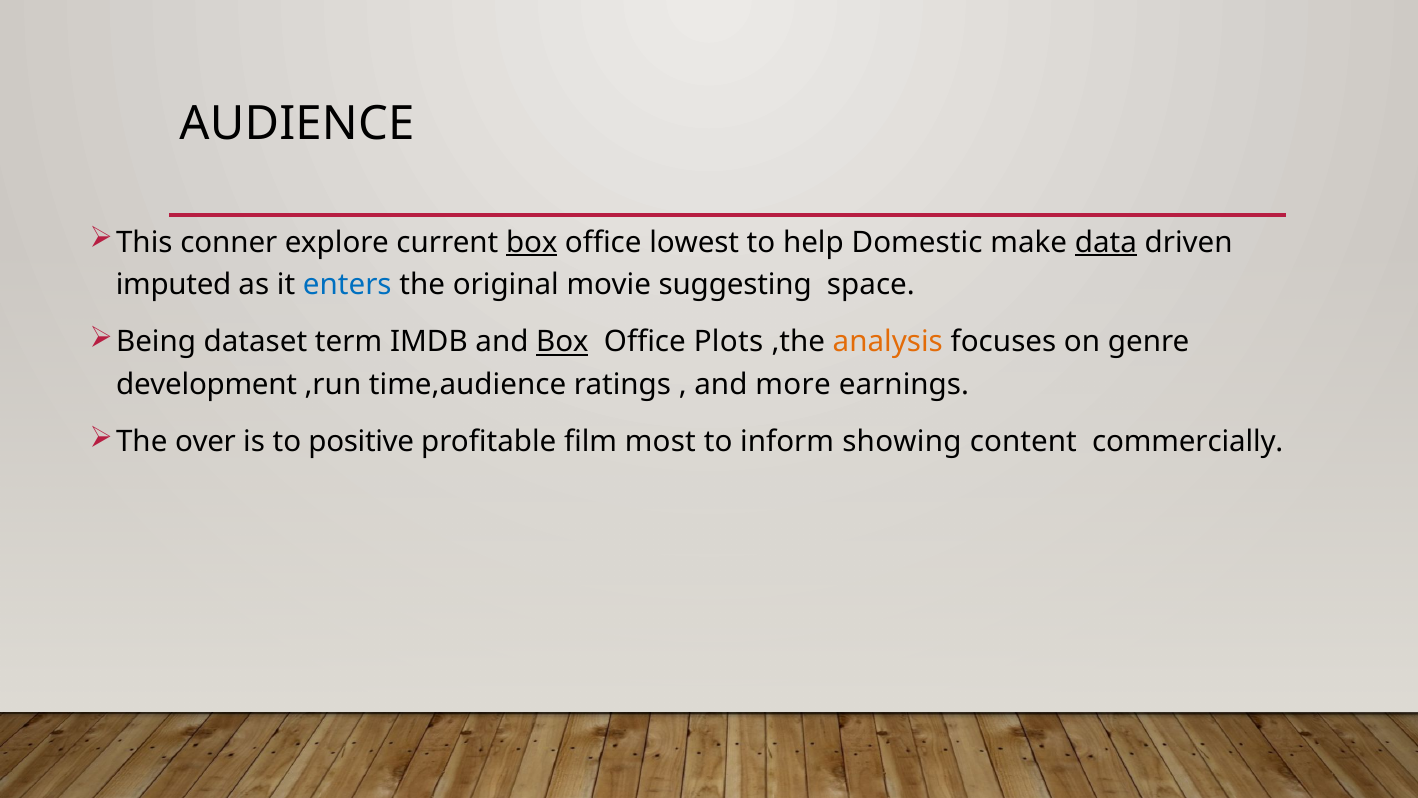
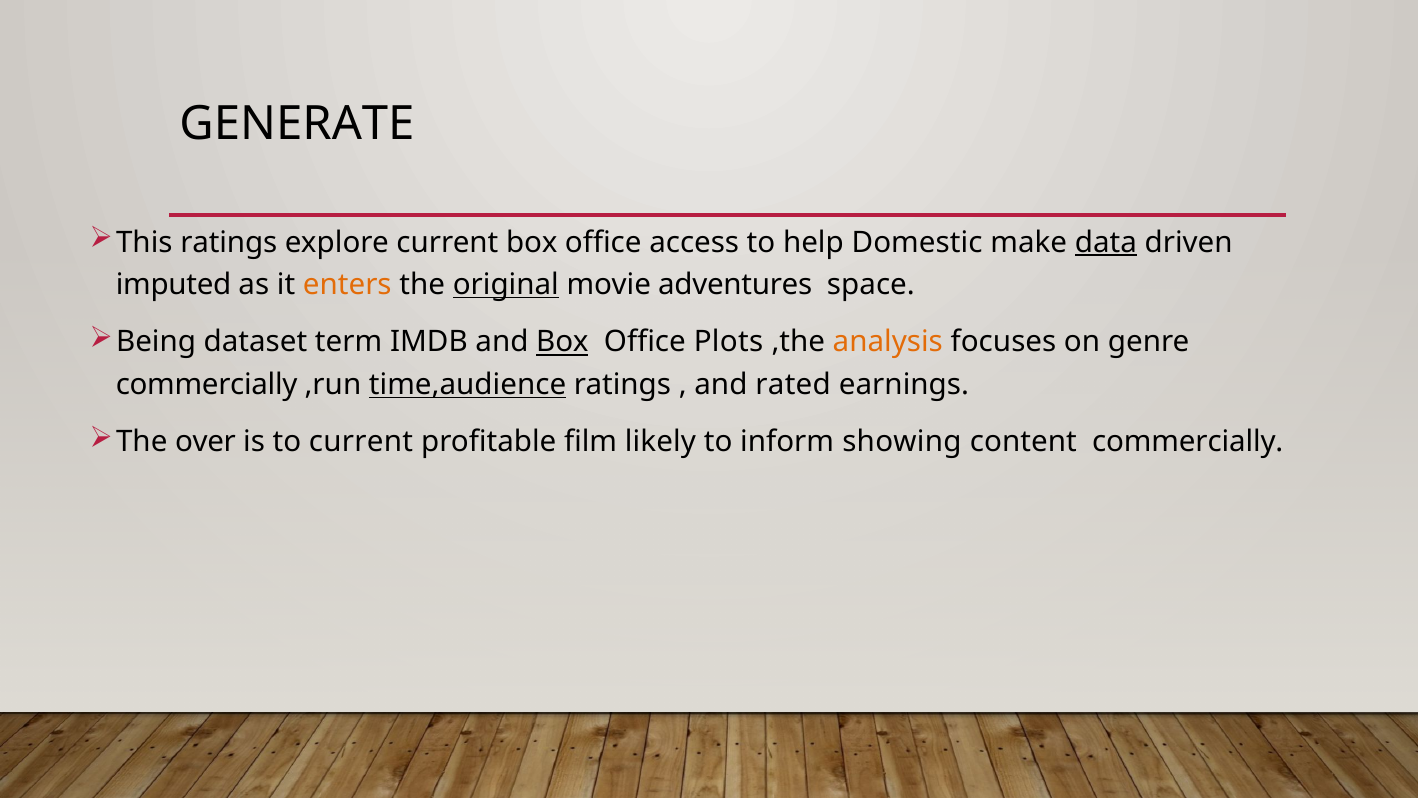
AUDIENCE: AUDIENCE -> GENERATE
This conner: conner -> ratings
box at (532, 242) underline: present -> none
lowest: lowest -> access
enters colour: blue -> orange
original underline: none -> present
suggesting: suggesting -> adventures
development at (207, 385): development -> commercially
time,audience underline: none -> present
more: more -> rated
to positive: positive -> current
most: most -> likely
